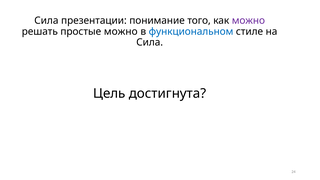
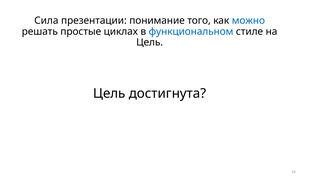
можно at (248, 21) colour: purple -> blue
простые можно: можно -> циклах
Сила at (150, 42): Сила -> Цель
